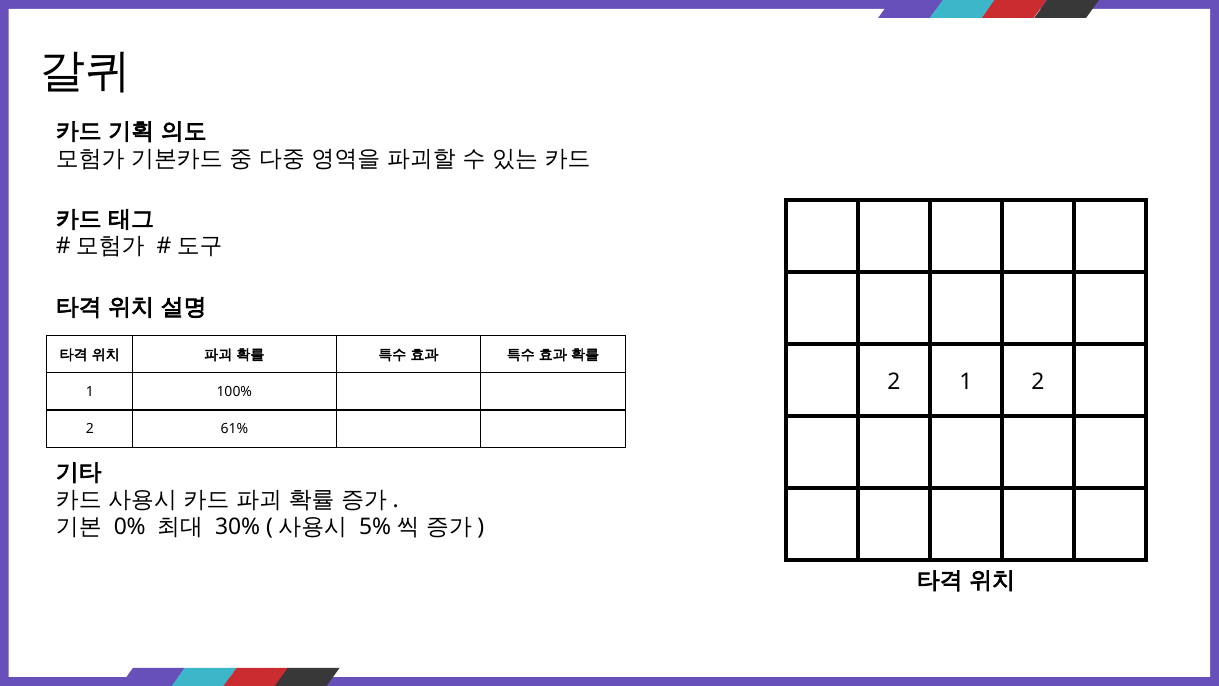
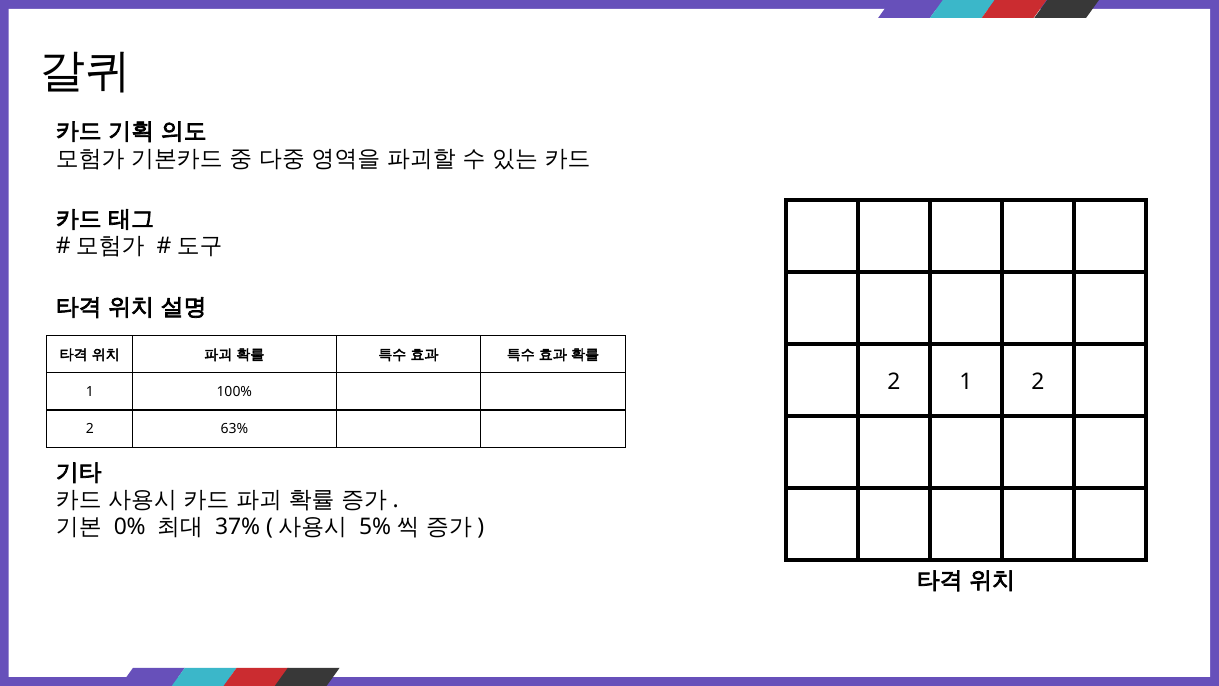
61%: 61% -> 63%
30%: 30% -> 37%
